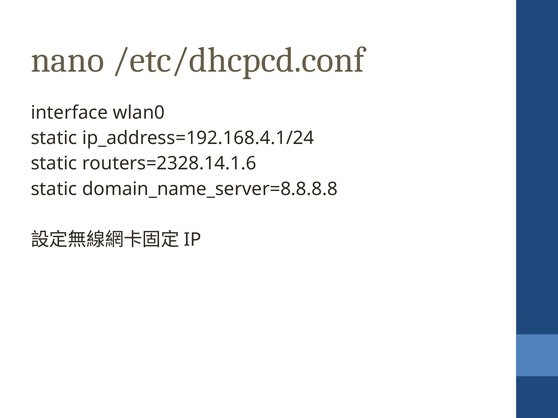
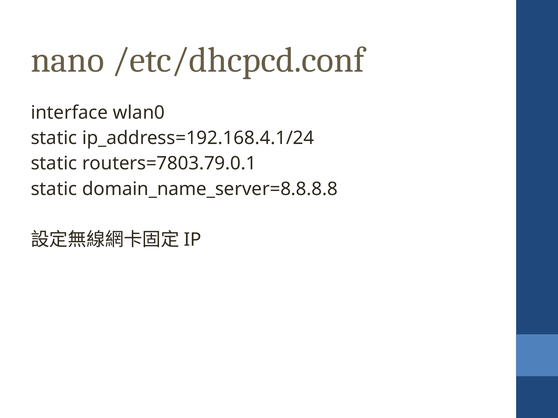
routers=2328.14.1.6: routers=2328.14.1.6 -> routers=7803.79.0.1
